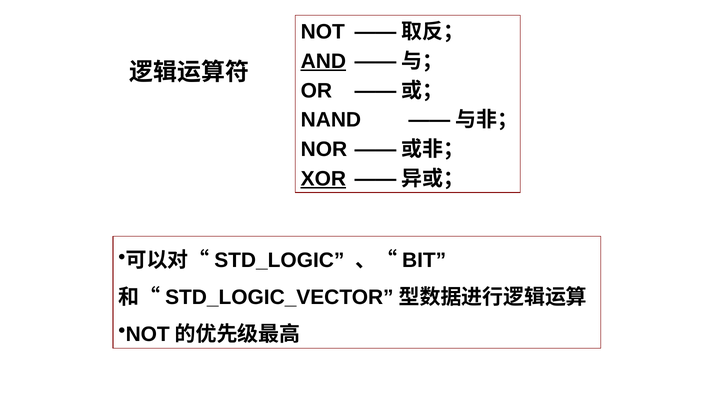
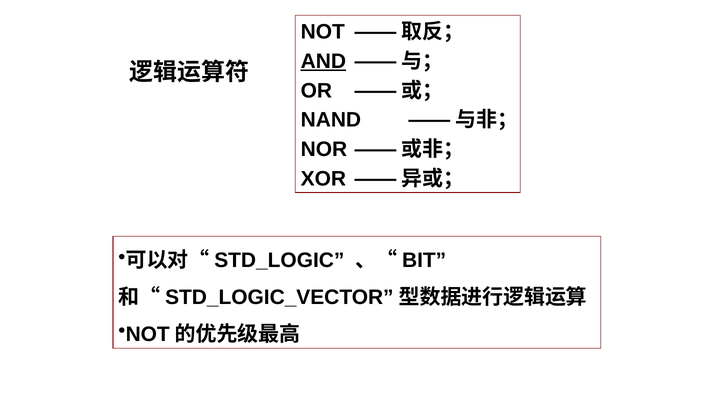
XOR underline: present -> none
